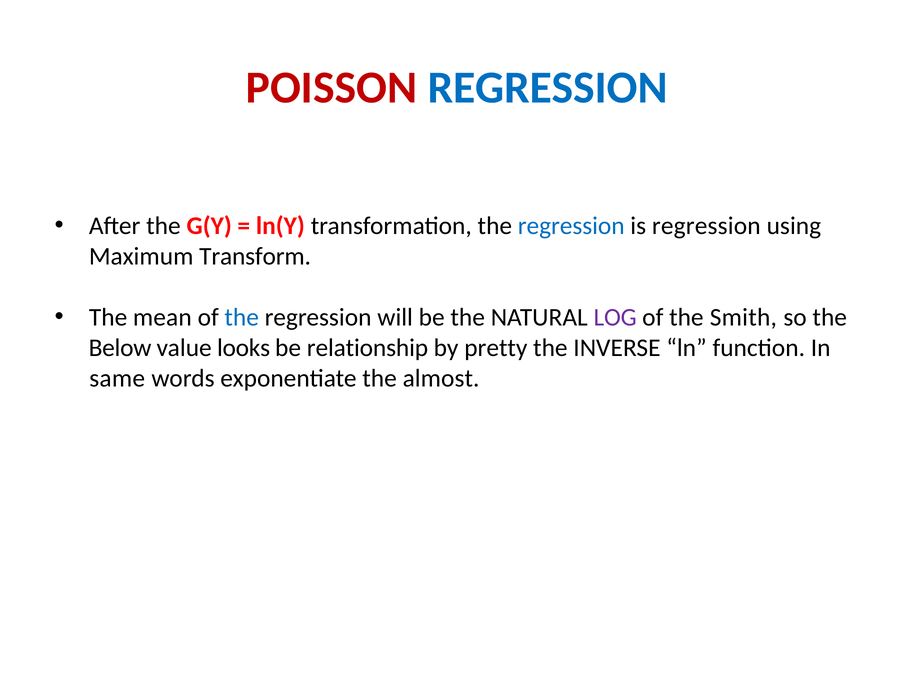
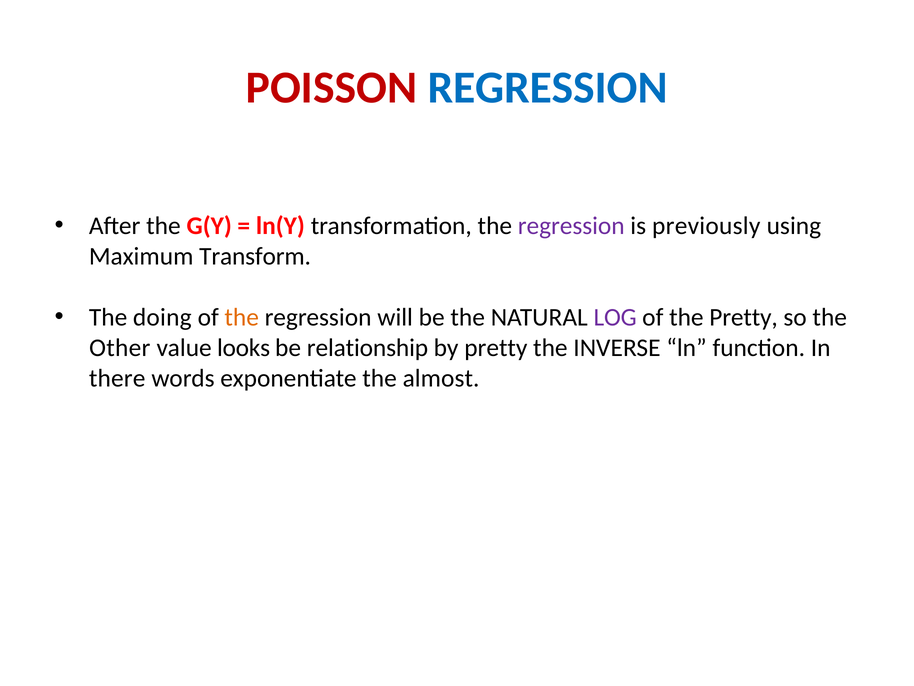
regression at (571, 226) colour: blue -> purple
is regression: regression -> previously
mean: mean -> doing
the at (242, 317) colour: blue -> orange
the Smith: Smith -> Pretty
Below: Below -> Other
same: same -> there
